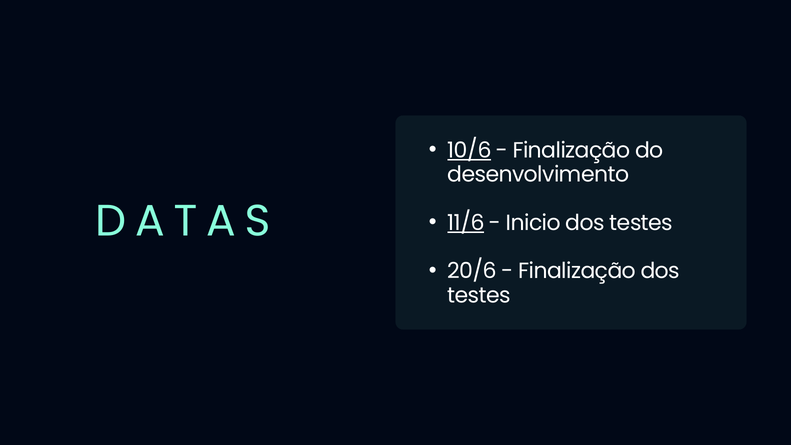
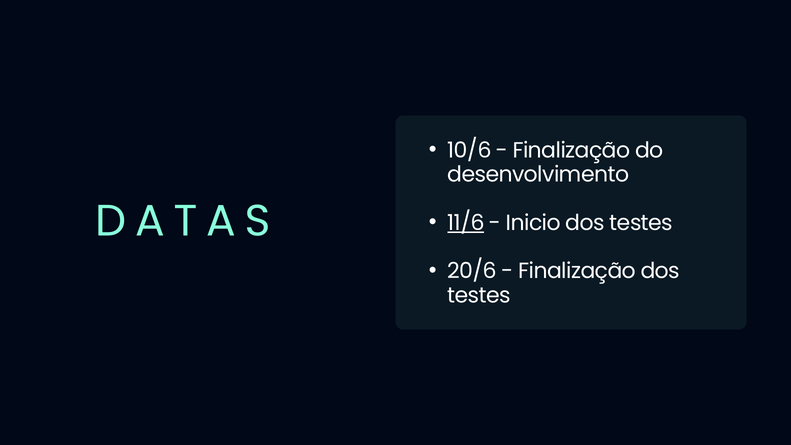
10/6 underline: present -> none
